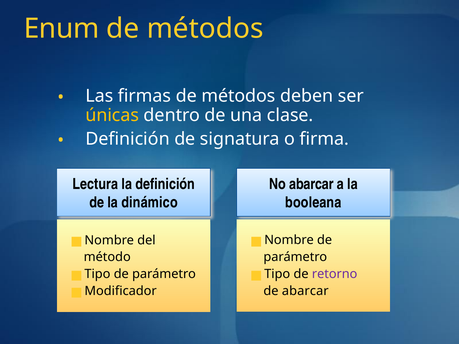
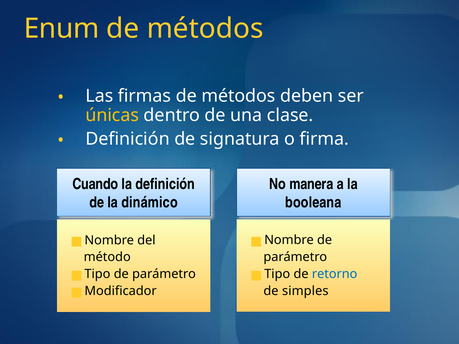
Lectura: Lectura -> Cuando
No abarcar: abarcar -> manera
retorno colour: purple -> blue
de abarcar: abarcar -> simples
